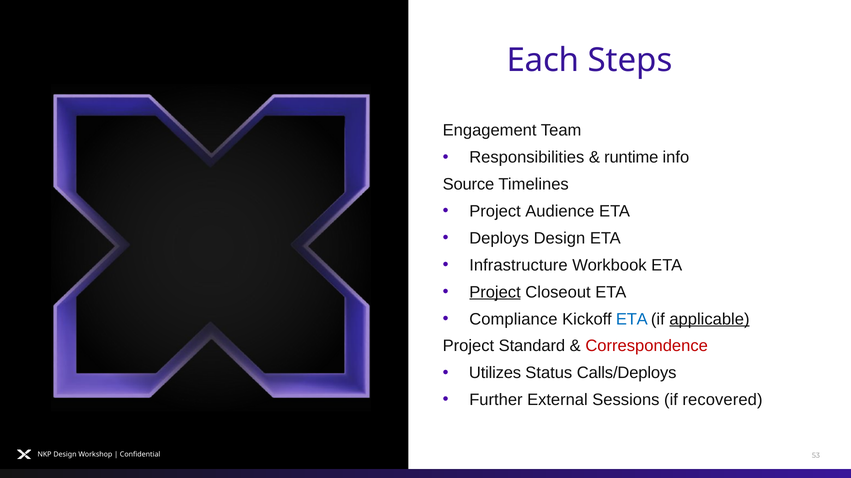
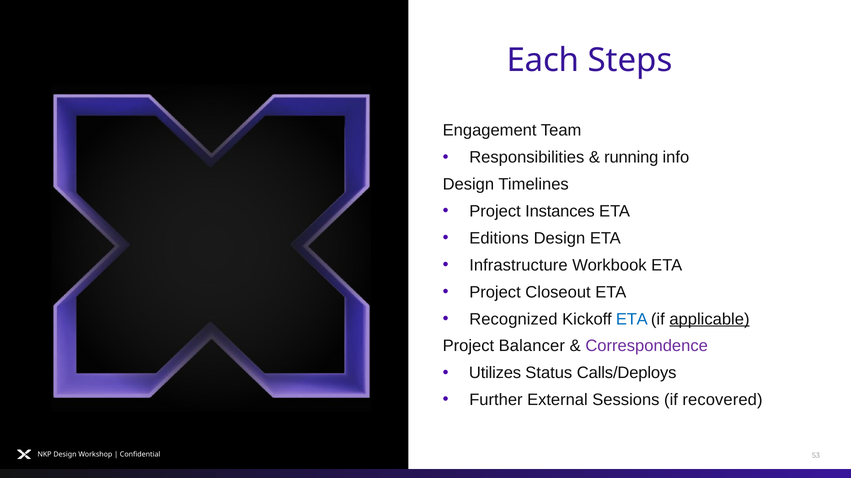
runtime: runtime -> running
Source at (468, 185): Source -> Design
Audience: Audience -> Instances
Deploys: Deploys -> Editions
Project at (495, 293) underline: present -> none
Compliance: Compliance -> Recognized
Standard: Standard -> Balancer
Correspondence colour: red -> purple
